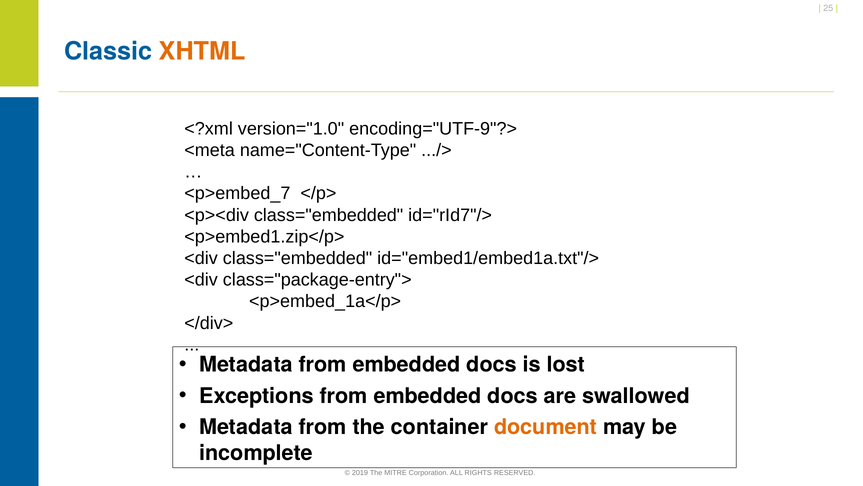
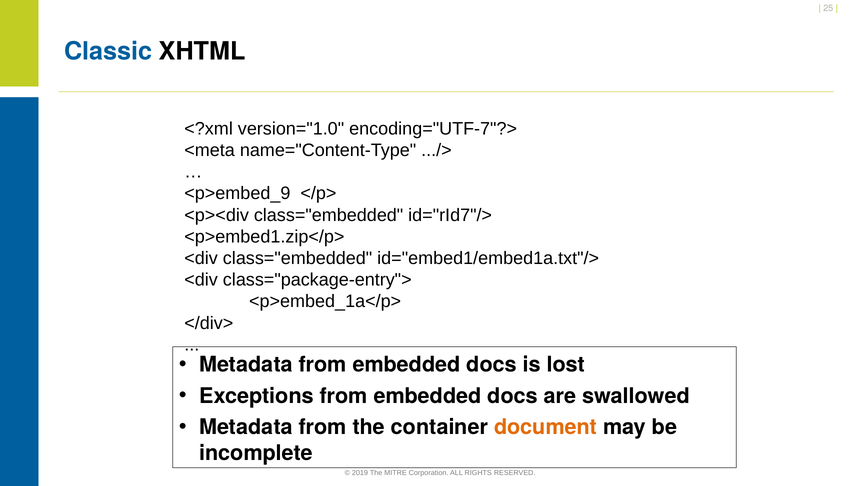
XHTML colour: orange -> black
encoding="UTF-9"?>: encoding="UTF-9"?> -> encoding="UTF-7"?>
<p>embed_7: <p>embed_7 -> <p>embed_9
